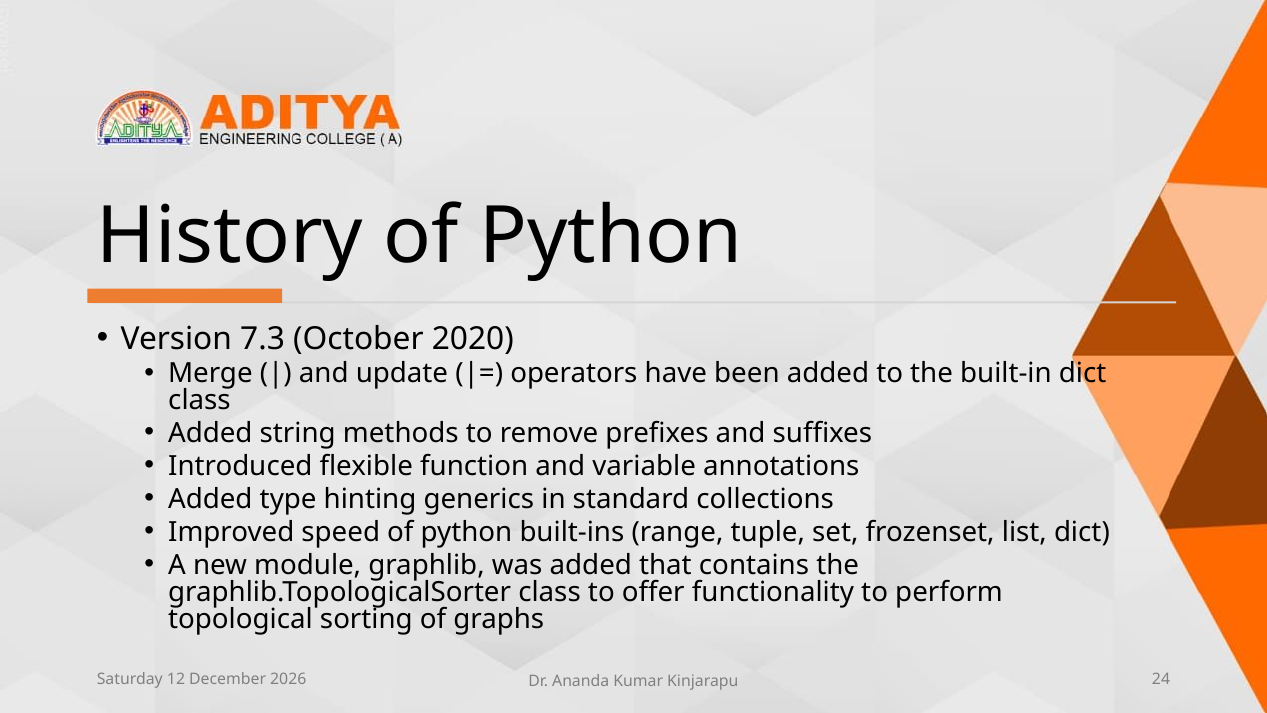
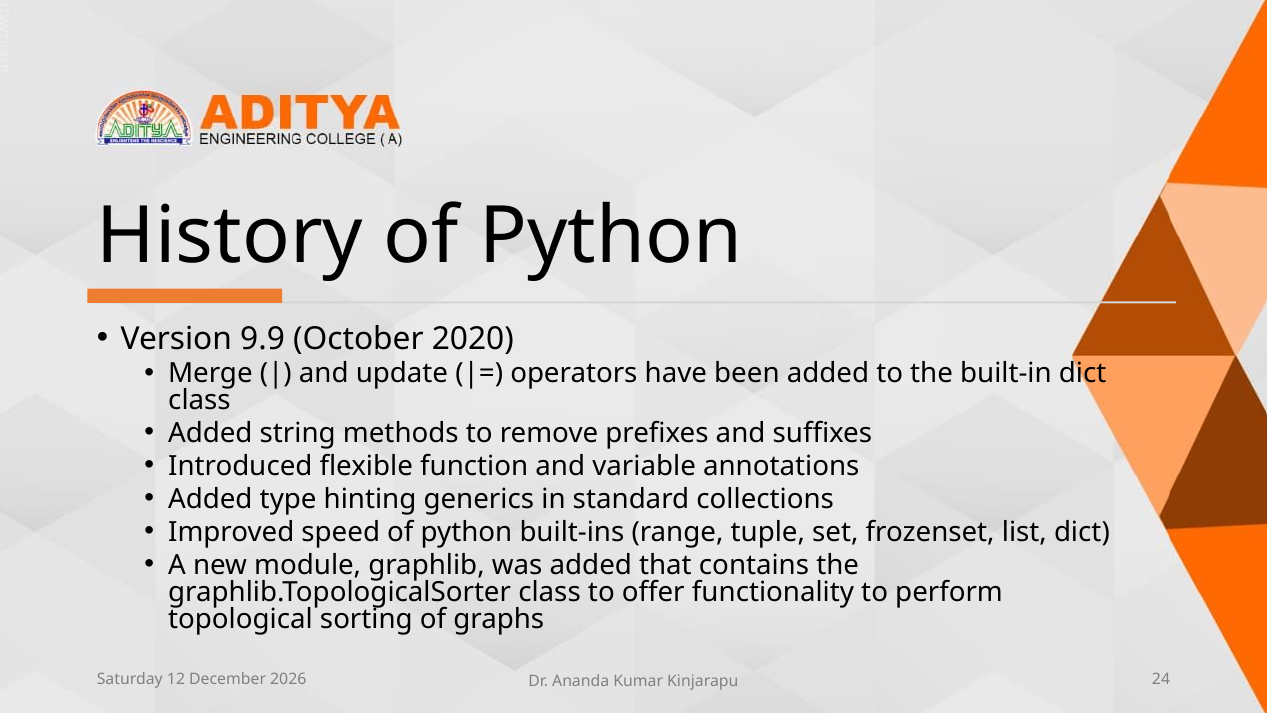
7.3: 7.3 -> 9.9
